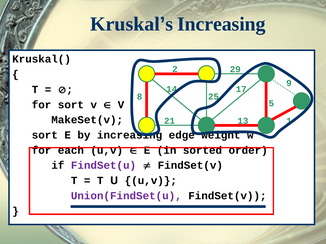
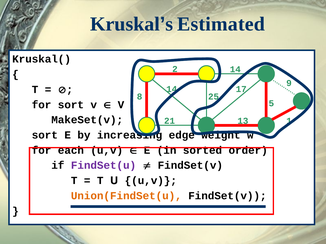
Kruskal’s Increasing: Increasing -> Estimated
2 29: 29 -> 14
Union(FindSet(u colour: purple -> orange
